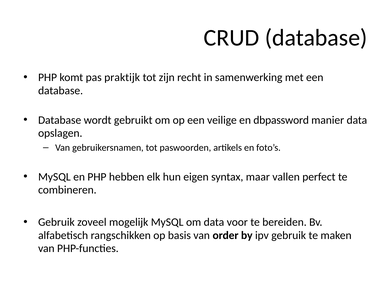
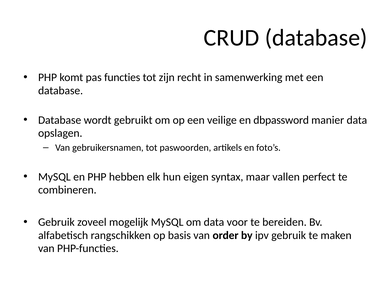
praktijk: praktijk -> functies
